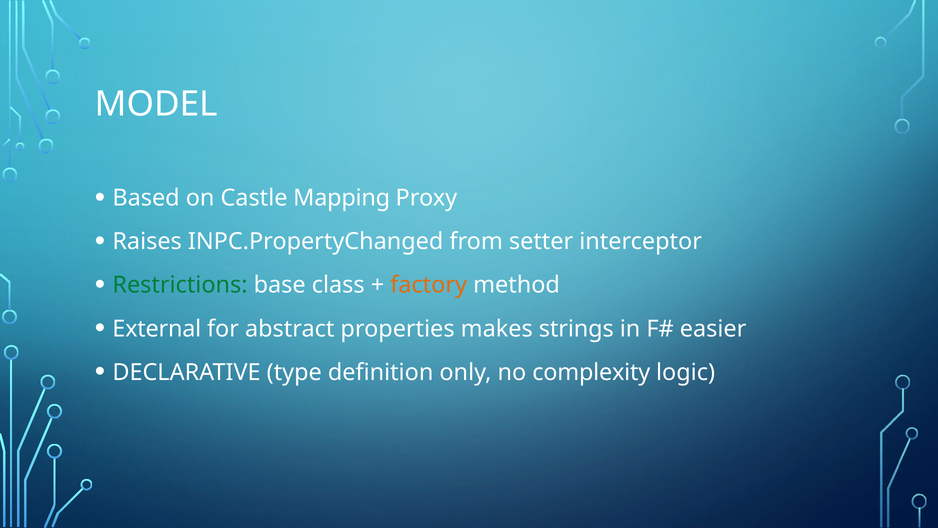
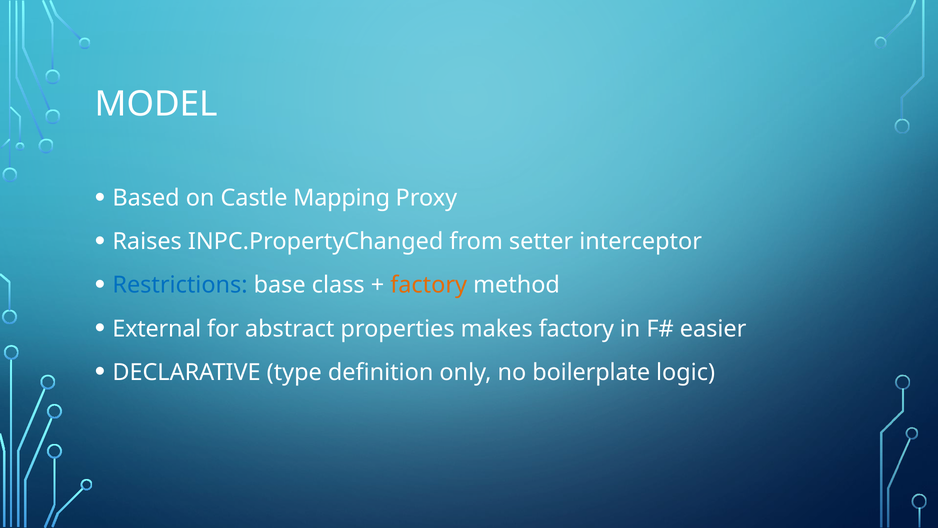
Restrictions colour: green -> blue
makes strings: strings -> factory
complexity: complexity -> boilerplate
